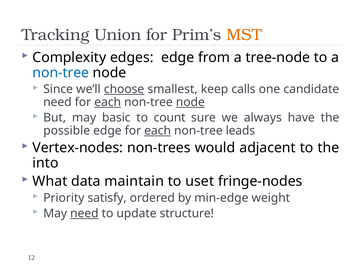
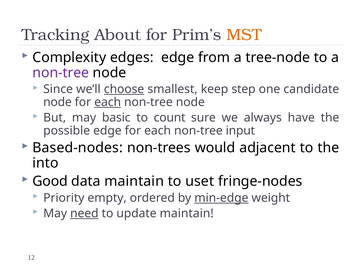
Union: Union -> About
non-tree at (61, 73) colour: blue -> purple
calls: calls -> step
need at (57, 102): need -> node
node at (190, 102) underline: present -> none
each at (158, 131) underline: present -> none
leads: leads -> input
Vertex-nodes: Vertex-nodes -> Based-nodes
What: What -> Good
satisfy: satisfy -> empty
min-edge underline: none -> present
update structure: structure -> maintain
